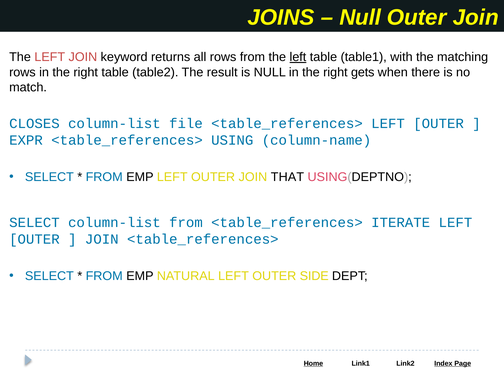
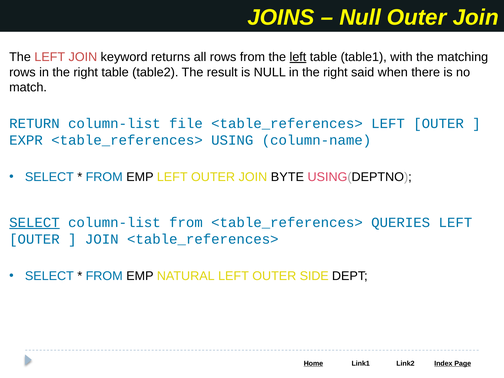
gets: gets -> said
CLOSES: CLOSES -> RETURN
THAT: THAT -> BYTE
SELECT at (34, 222) underline: none -> present
ITERATE: ITERATE -> QUERIES
